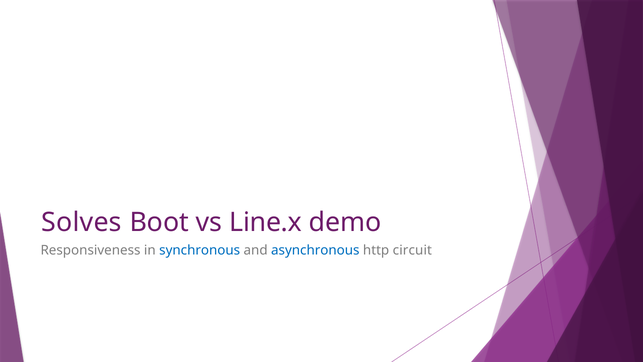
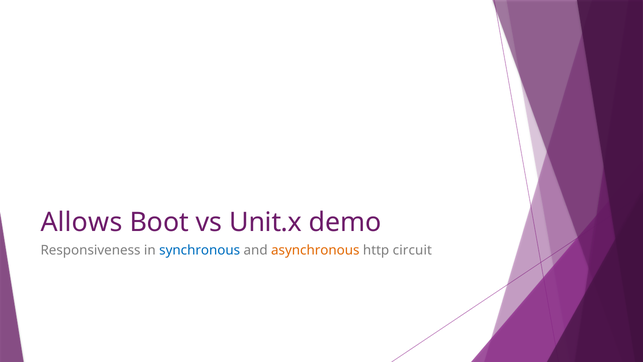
Solves: Solves -> Allows
Line.x: Line.x -> Unit.x
asynchronous colour: blue -> orange
